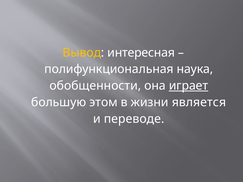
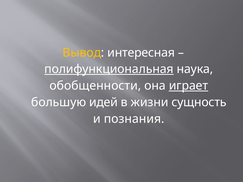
полифункциональная underline: none -> present
этом: этом -> идей
является: является -> сущность
переводе: переводе -> познания
